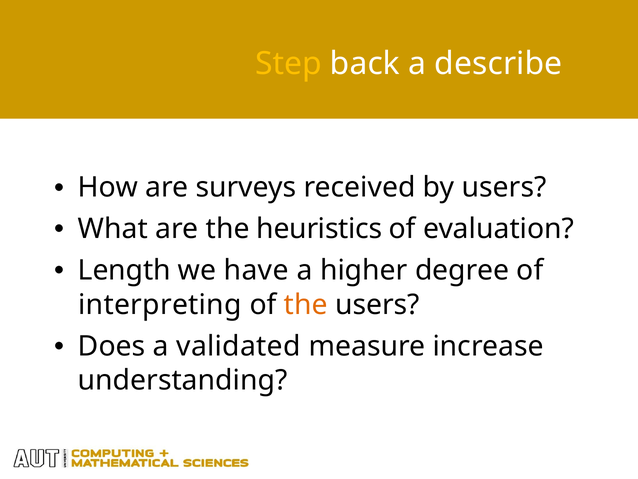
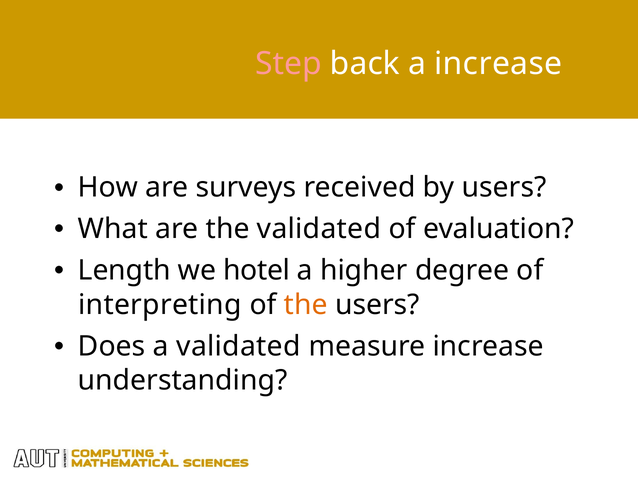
Step colour: yellow -> pink
a describe: describe -> increase
the heuristics: heuristics -> validated
have: have -> hotel
